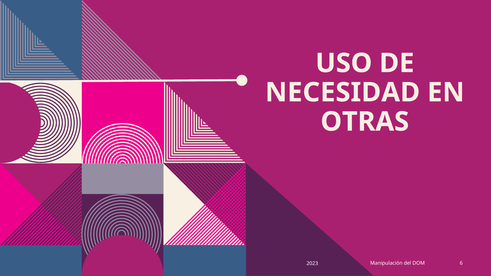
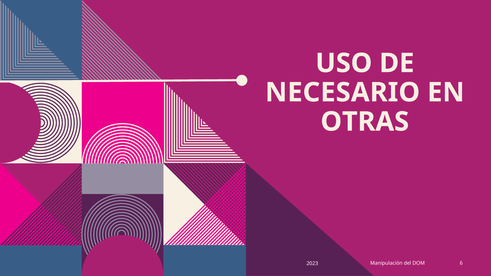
NECESIDAD: NECESIDAD -> NECESARIO
